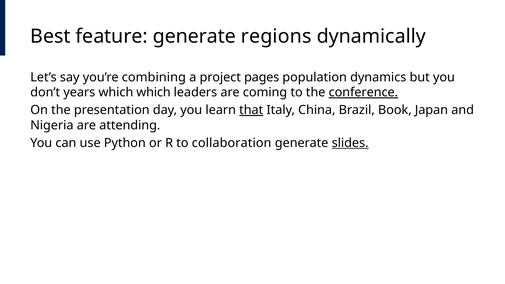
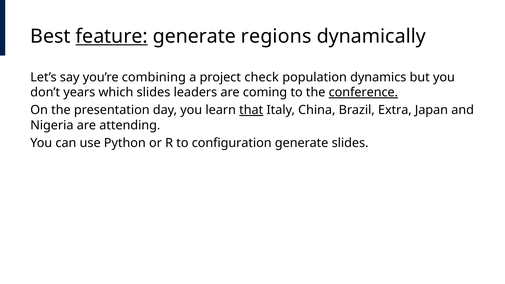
feature underline: none -> present
pages: pages -> check
which which: which -> slides
Book: Book -> Extra
collaboration: collaboration -> configuration
slides at (350, 143) underline: present -> none
